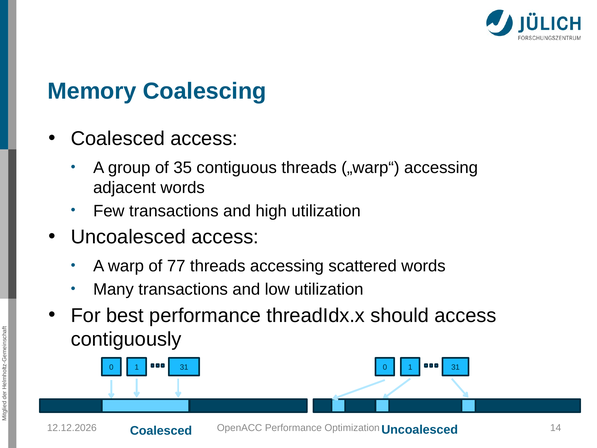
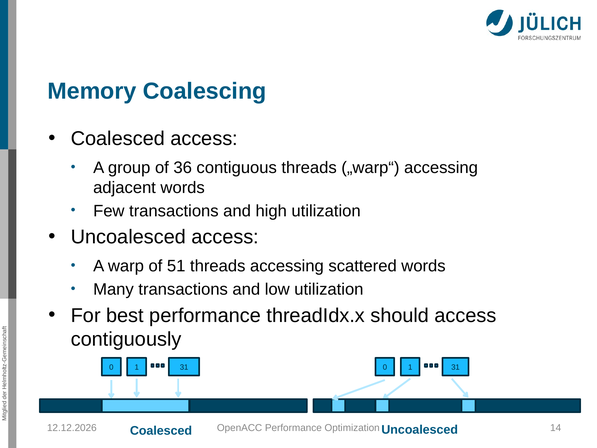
35: 35 -> 36
77: 77 -> 51
